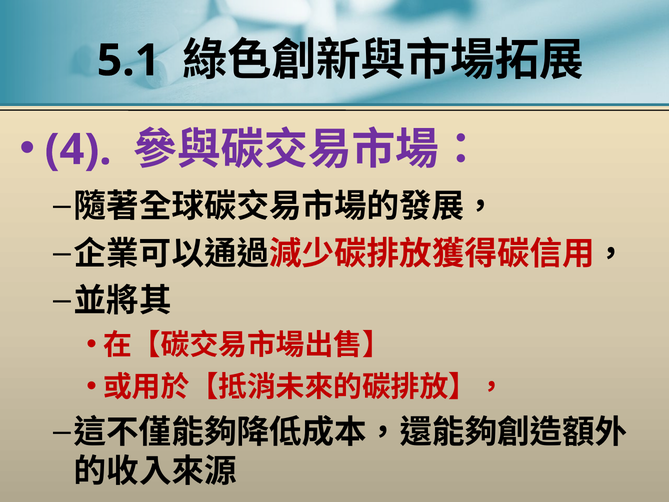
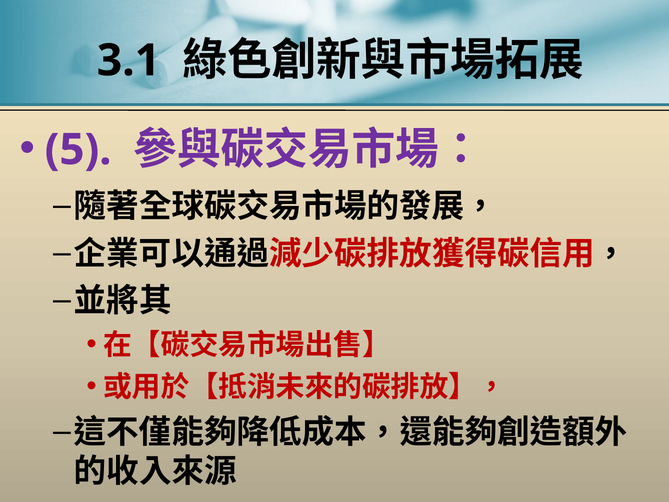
5.1: 5.1 -> 3.1
4: 4 -> 5
